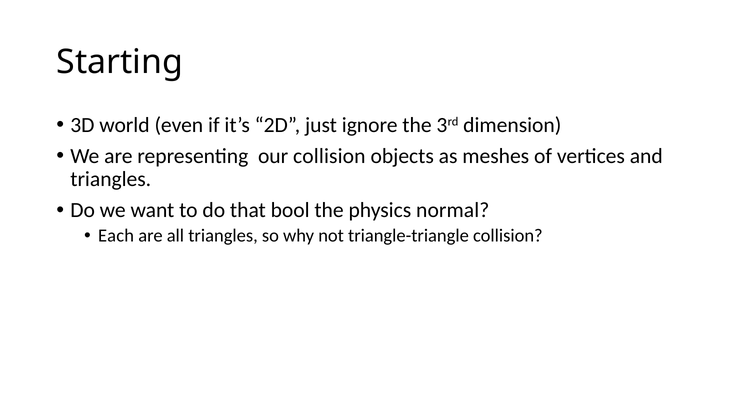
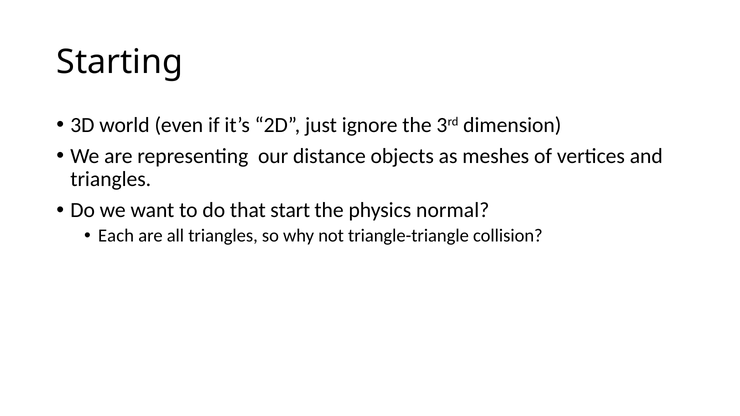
our collision: collision -> distance
bool: bool -> start
